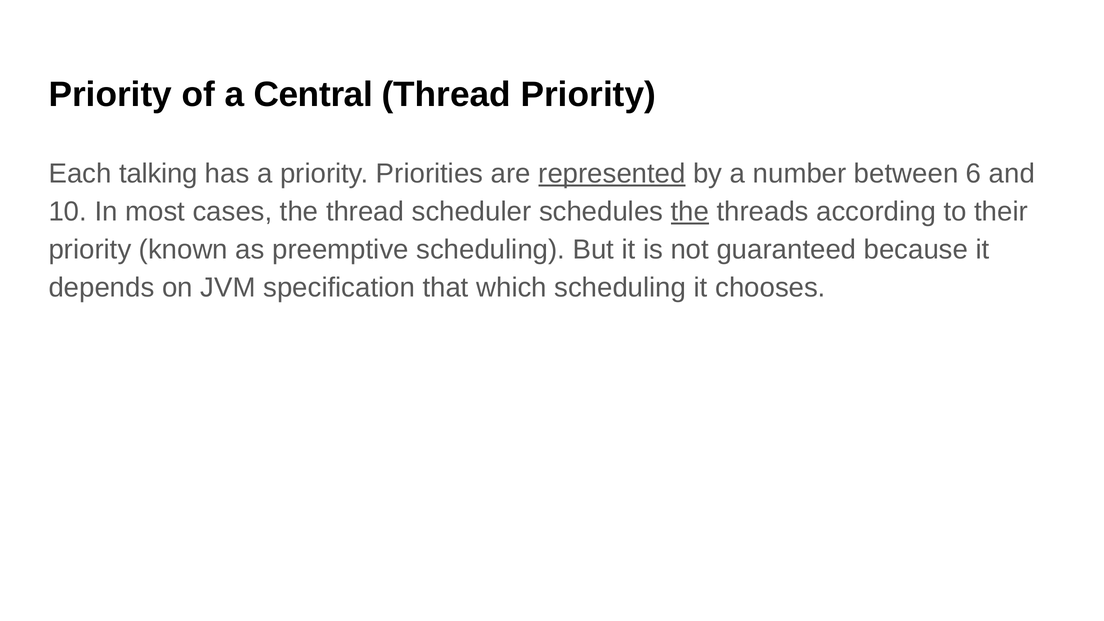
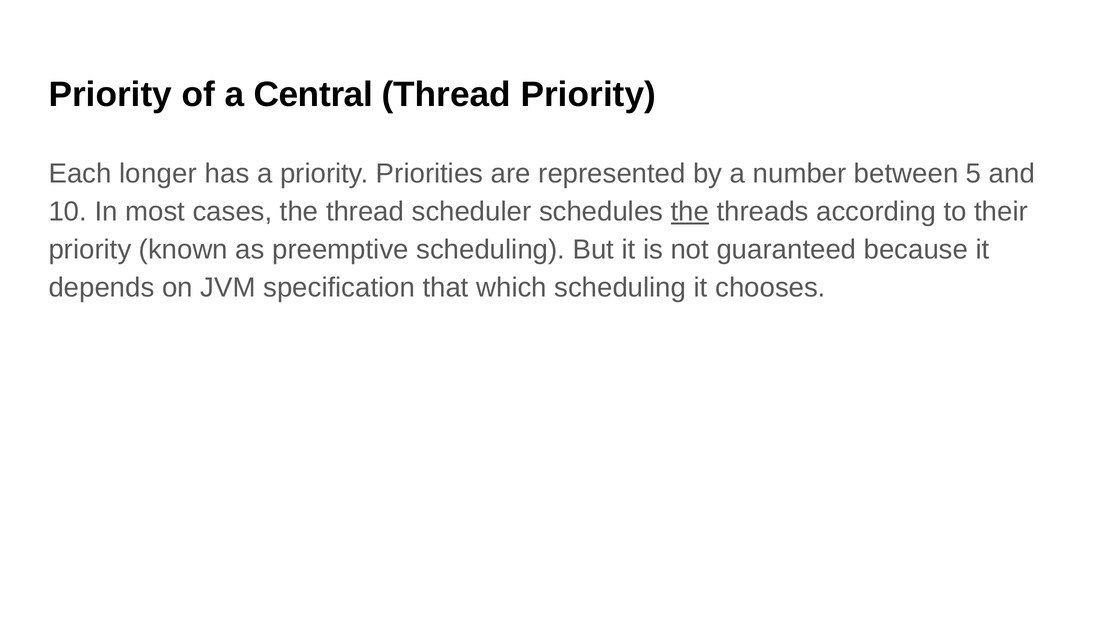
talking: talking -> longer
represented underline: present -> none
6: 6 -> 5
